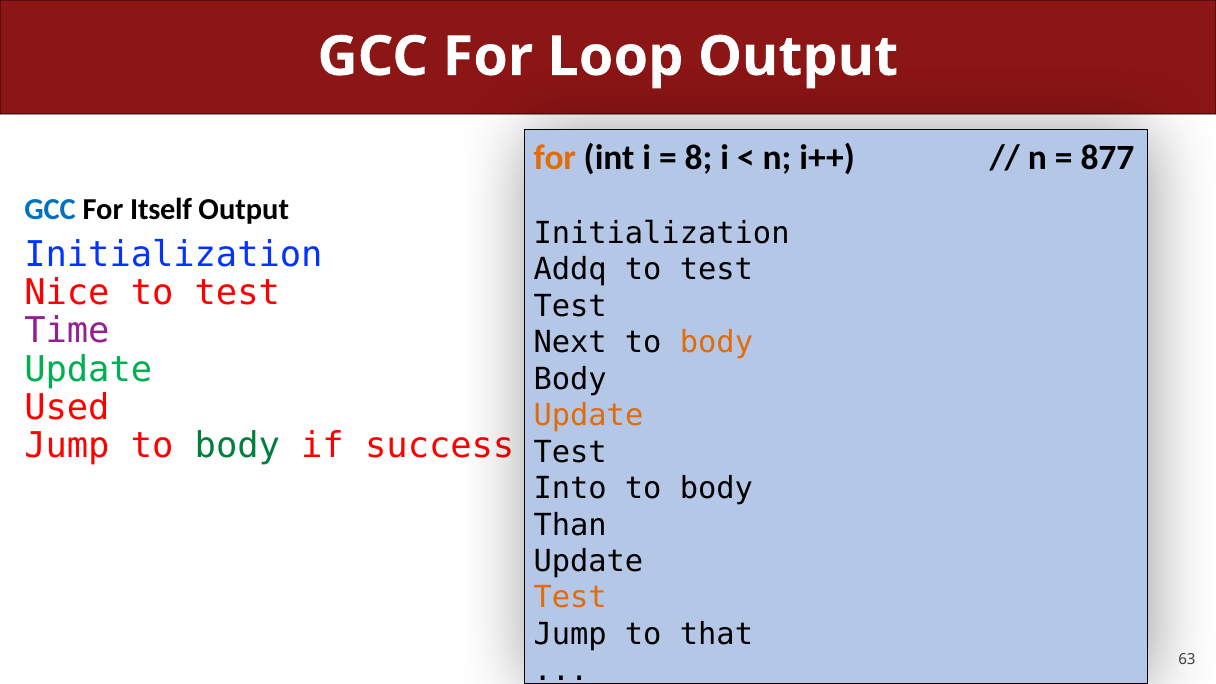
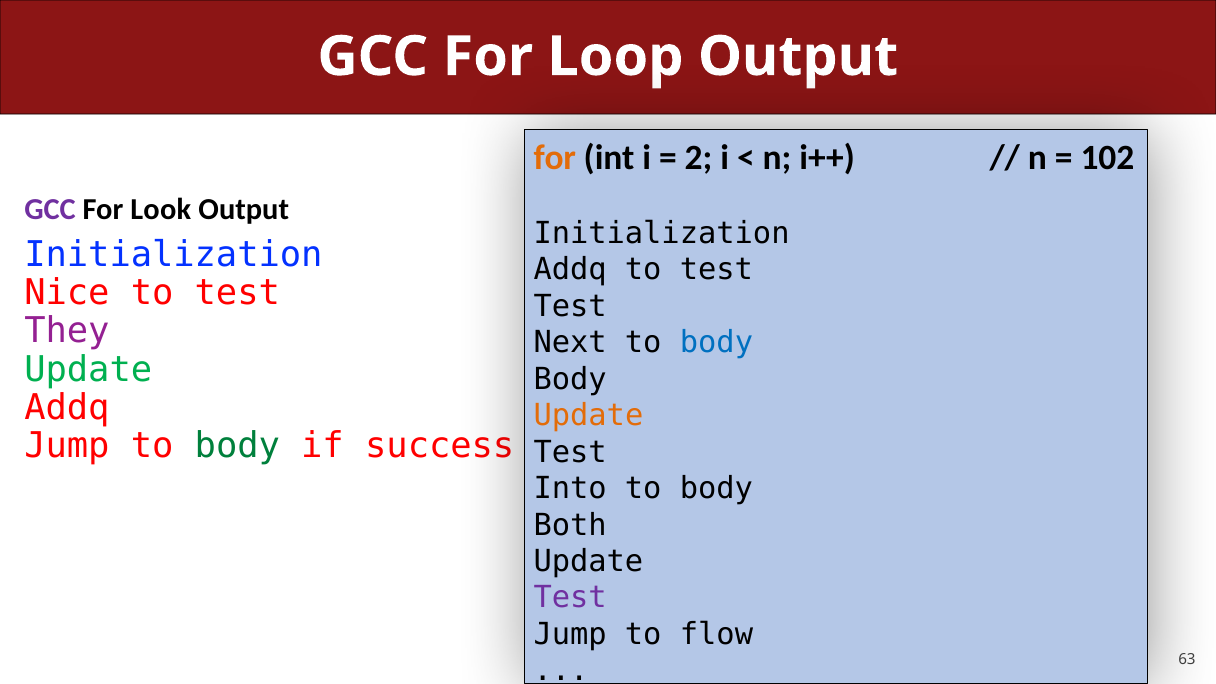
8: 8 -> 2
877: 877 -> 102
GCC at (50, 210) colour: blue -> purple
Itself: Itself -> Look
Time: Time -> They
body at (716, 343) colour: orange -> blue
Used at (67, 408): Used -> Addq
Than: Than -> Both
Test at (570, 598) colour: orange -> purple
that: that -> flow
